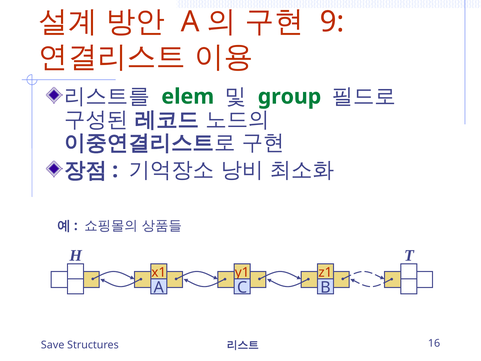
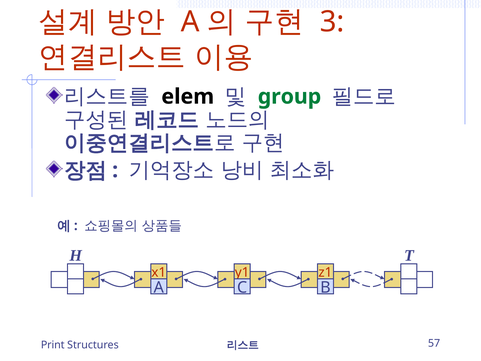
9: 9 -> 3
elem colour: green -> black
Save: Save -> Print
16: 16 -> 57
